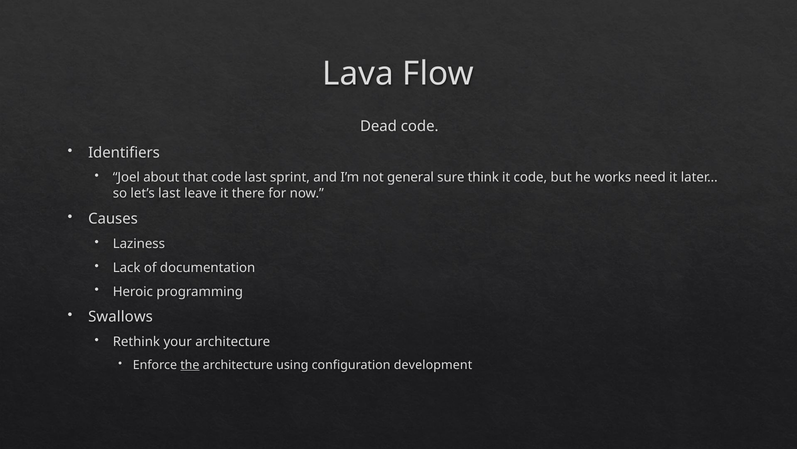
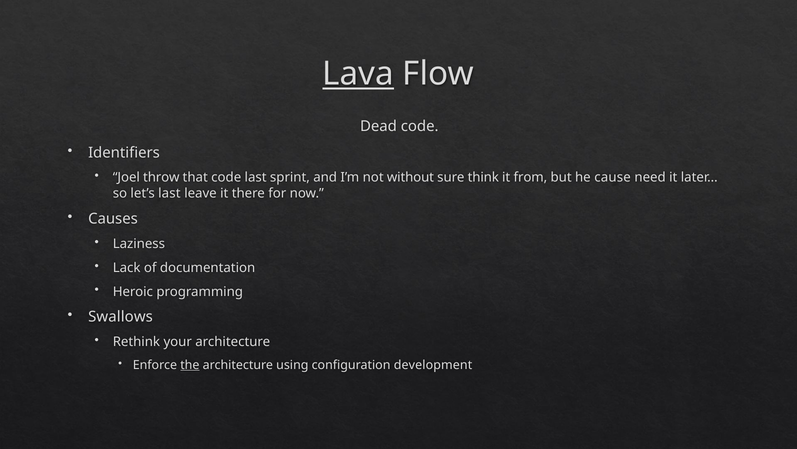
Lava underline: none -> present
about: about -> throw
general: general -> without
it code: code -> from
works: works -> cause
